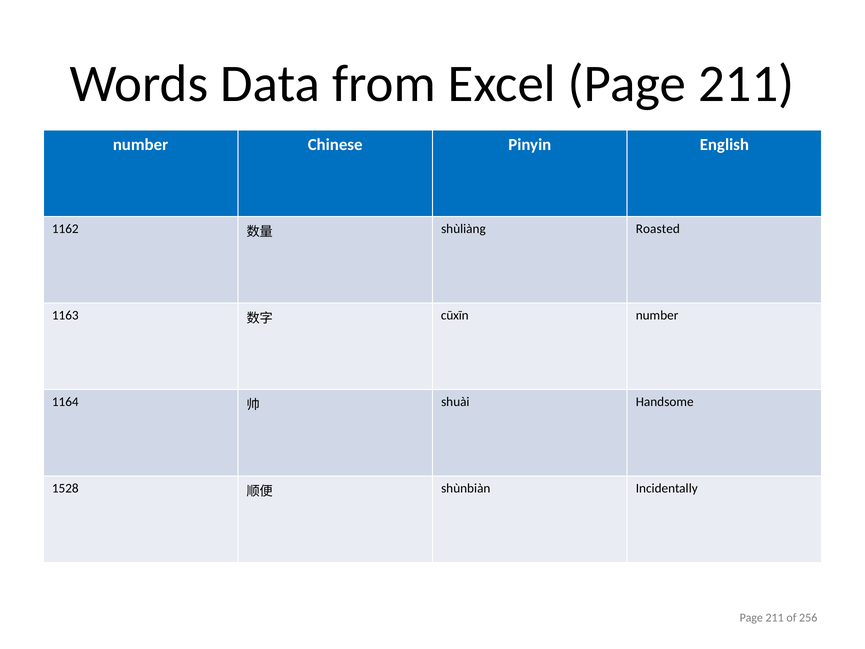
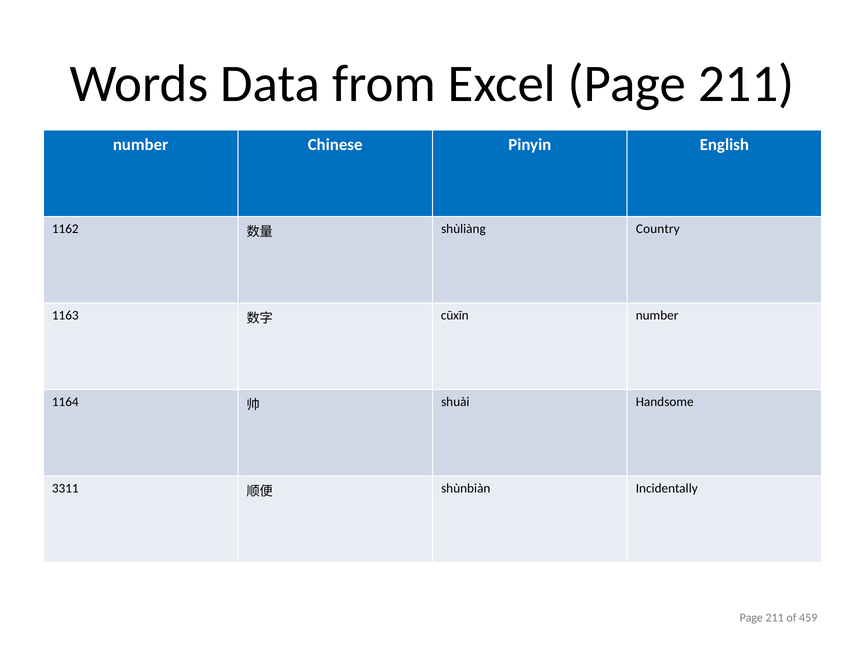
Roasted: Roasted -> Country
1528: 1528 -> 3311
256: 256 -> 459
